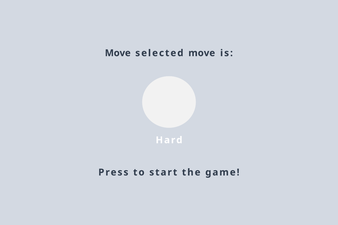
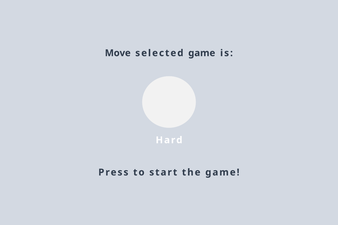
selected move: move -> game
